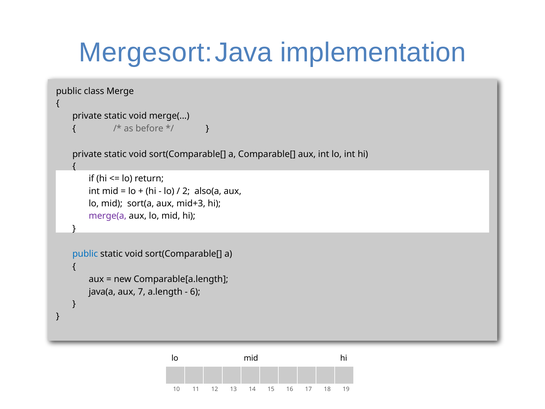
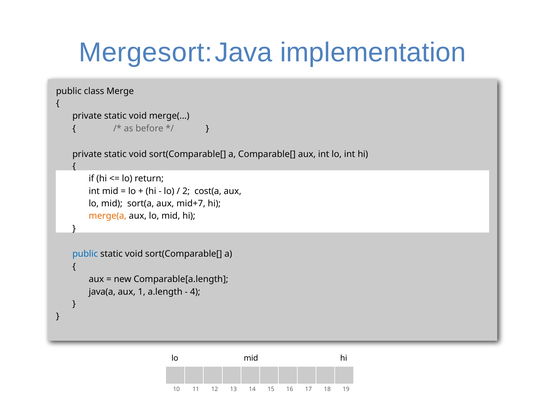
also(a: also(a -> cost(a
mid+3: mid+3 -> mid+7
merge(a colour: purple -> orange
7: 7 -> 1
6: 6 -> 4
